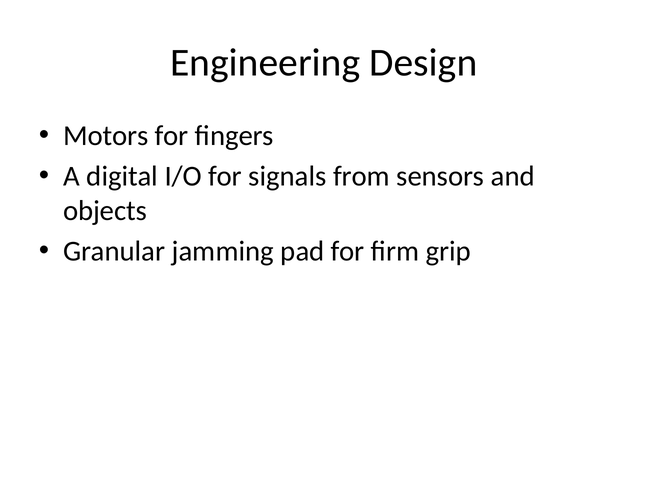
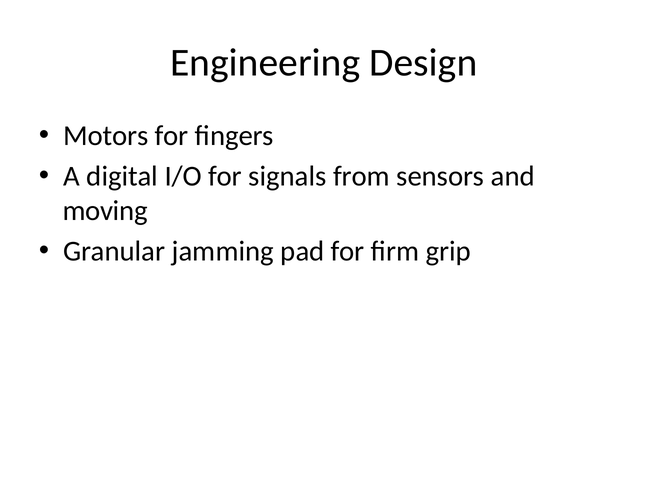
objects: objects -> moving
